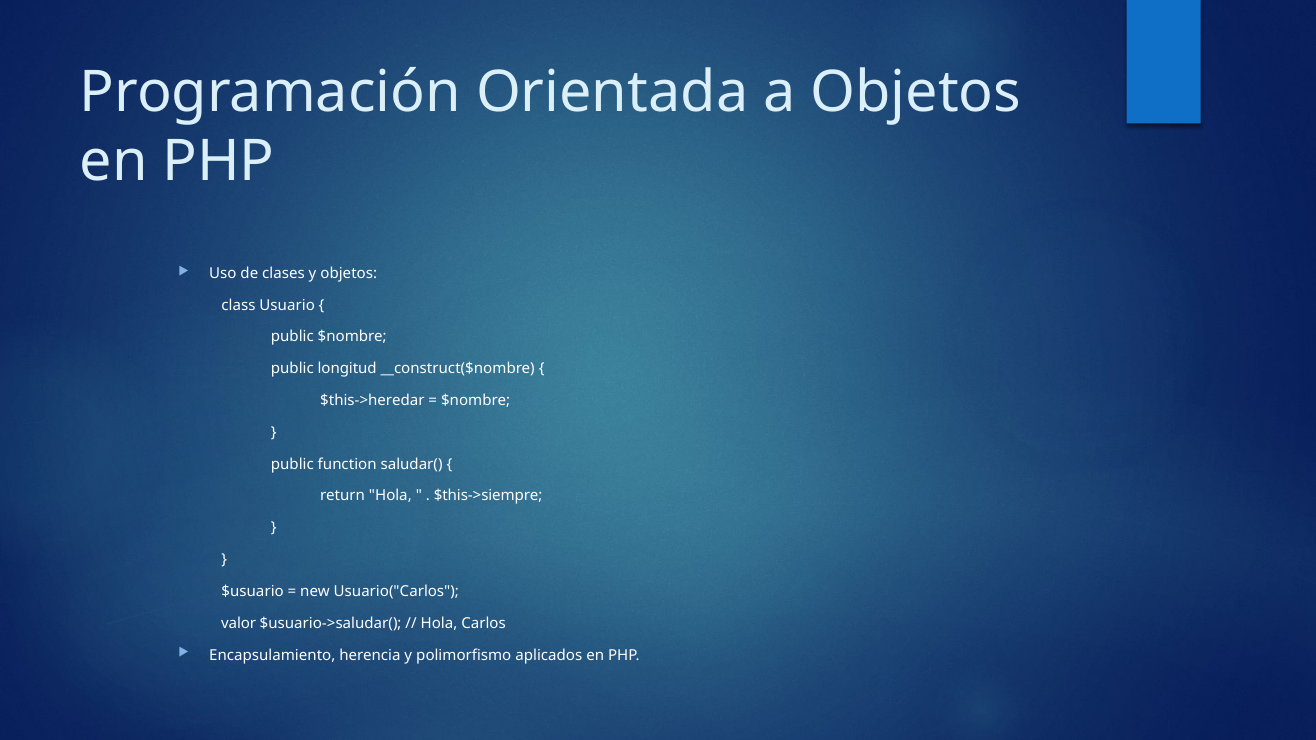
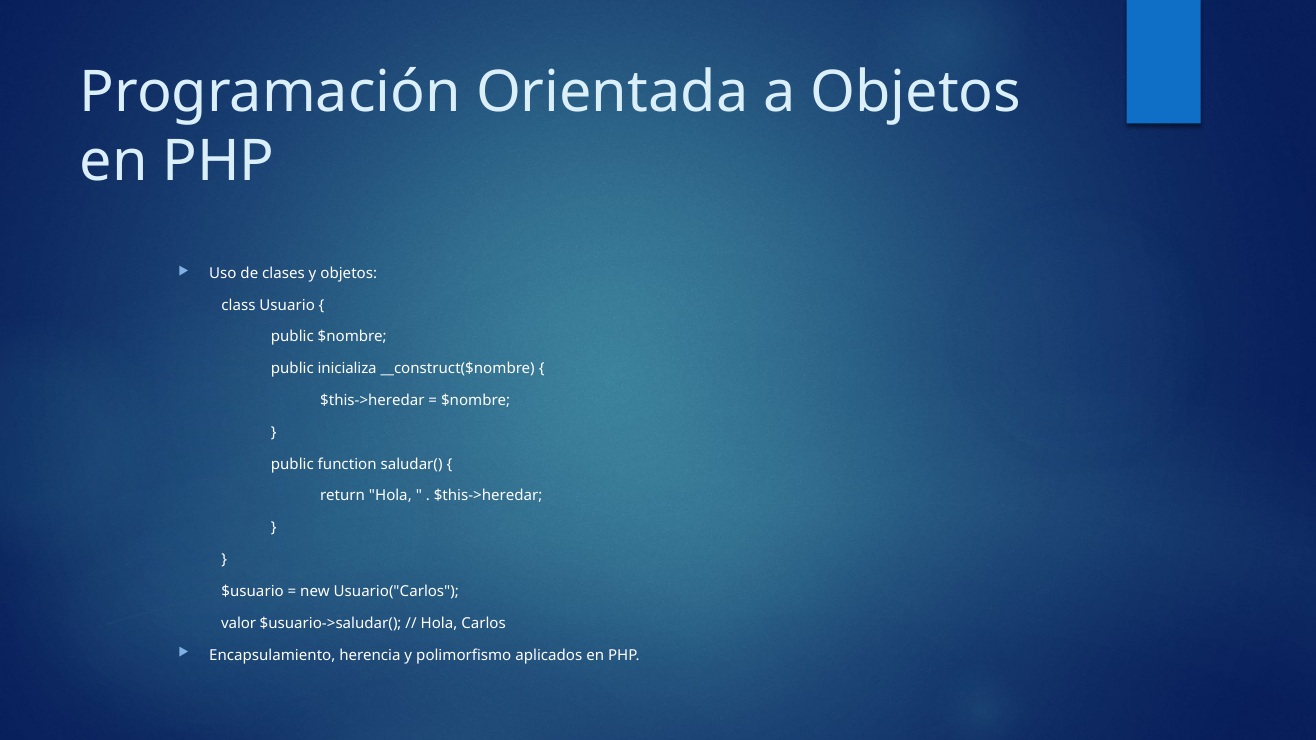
longitud: longitud -> inicializa
$this->siempre at (488, 496): $this->siempre -> $this->heredar
